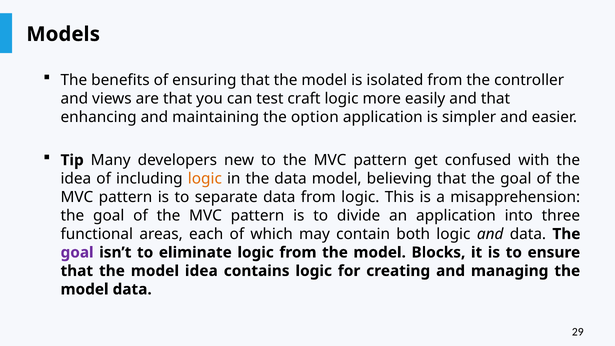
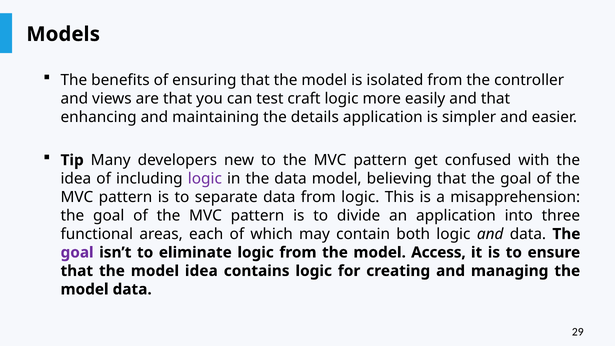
option: option -> details
logic at (205, 179) colour: orange -> purple
Blocks: Blocks -> Access
